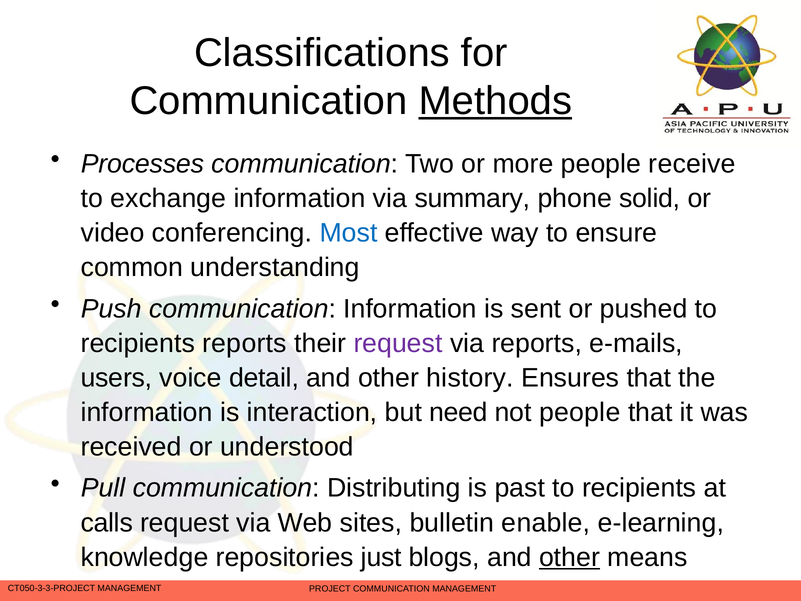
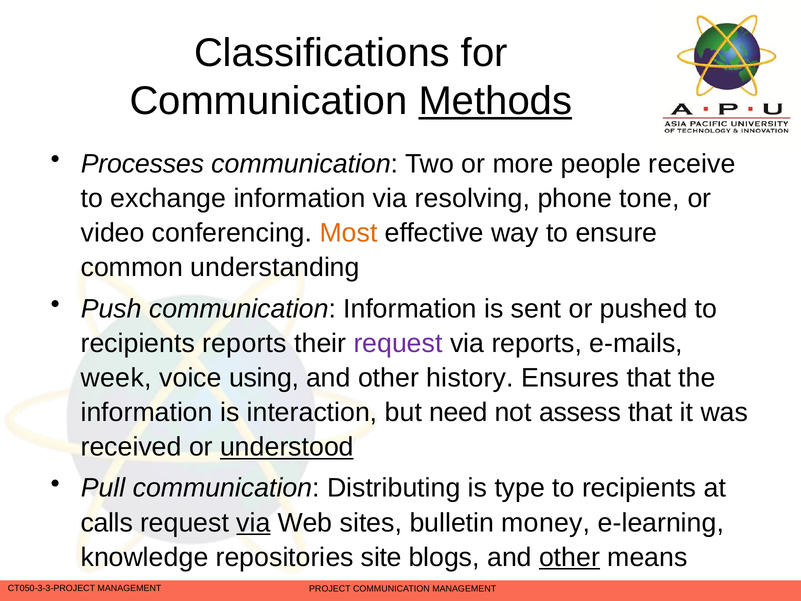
summary: summary -> resolving
solid: solid -> tone
Most colour: blue -> orange
users: users -> week
detail: detail -> using
not people: people -> assess
understood underline: none -> present
past: past -> type
via at (254, 523) underline: none -> present
enable: enable -> money
just: just -> site
